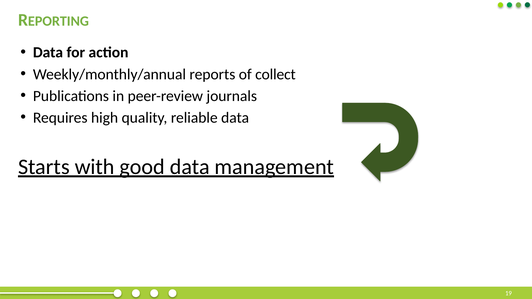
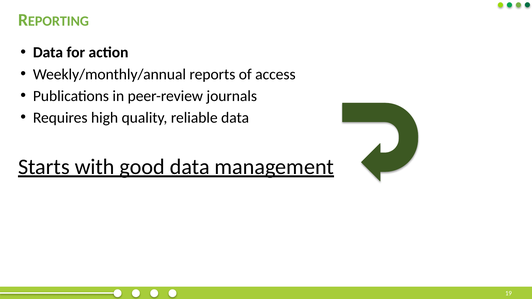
collect: collect -> access
